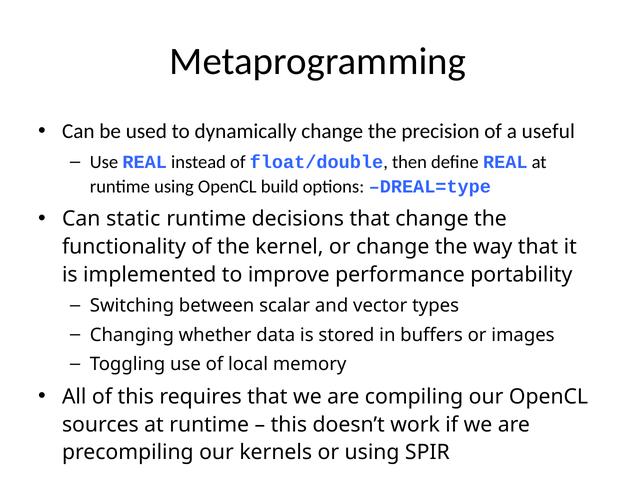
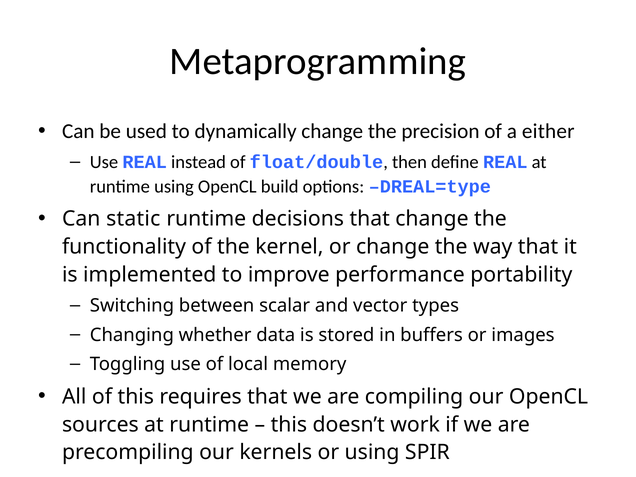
useful: useful -> either
